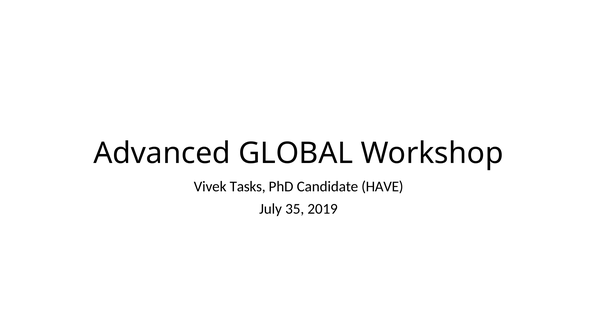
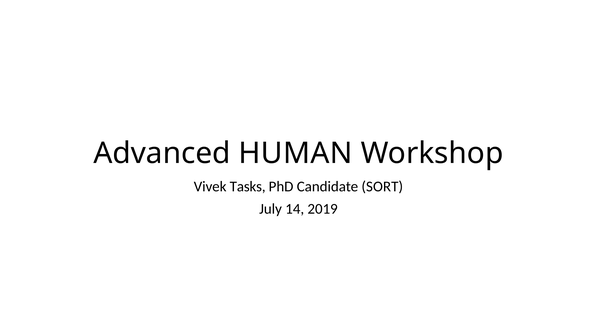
GLOBAL: GLOBAL -> HUMAN
HAVE: HAVE -> SORT
35: 35 -> 14
